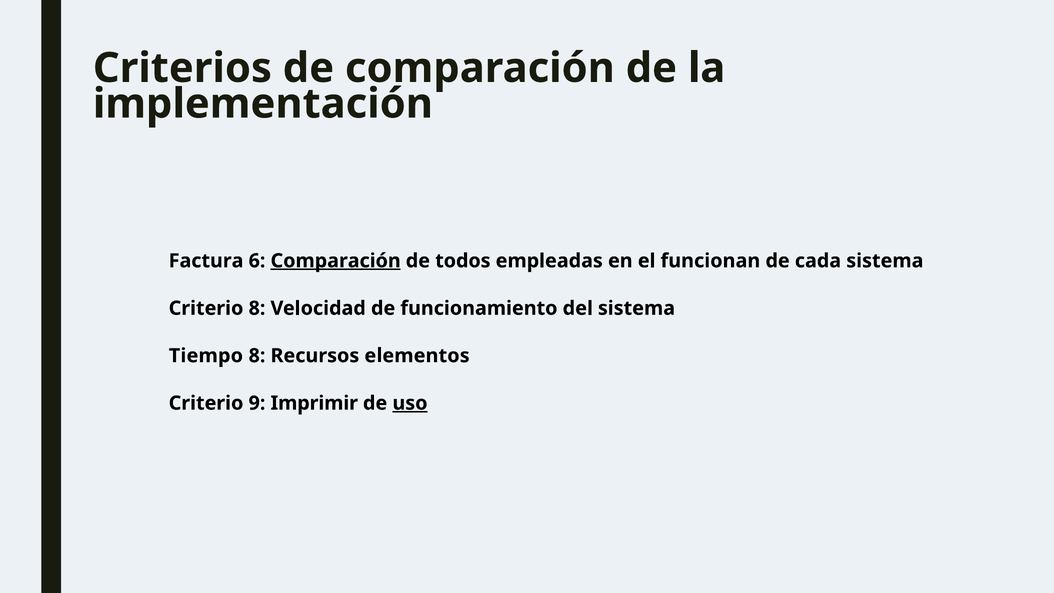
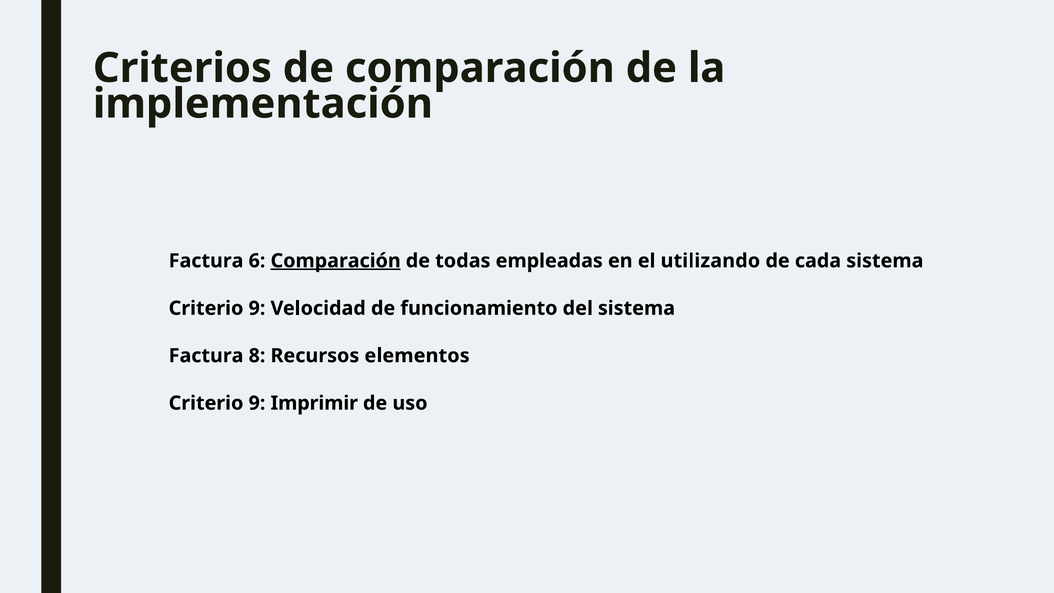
todos: todos -> todas
funcionan: funcionan -> utilizando
8 at (257, 308): 8 -> 9
Tiempo at (206, 356): Tiempo -> Factura
uso underline: present -> none
